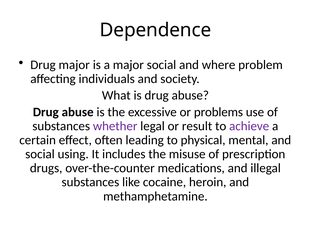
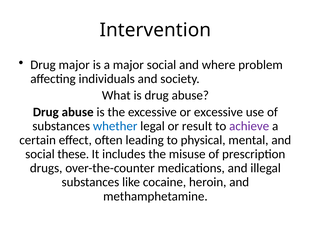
Dependence: Dependence -> Intervention
or problems: problems -> excessive
whether colour: purple -> blue
using: using -> these
